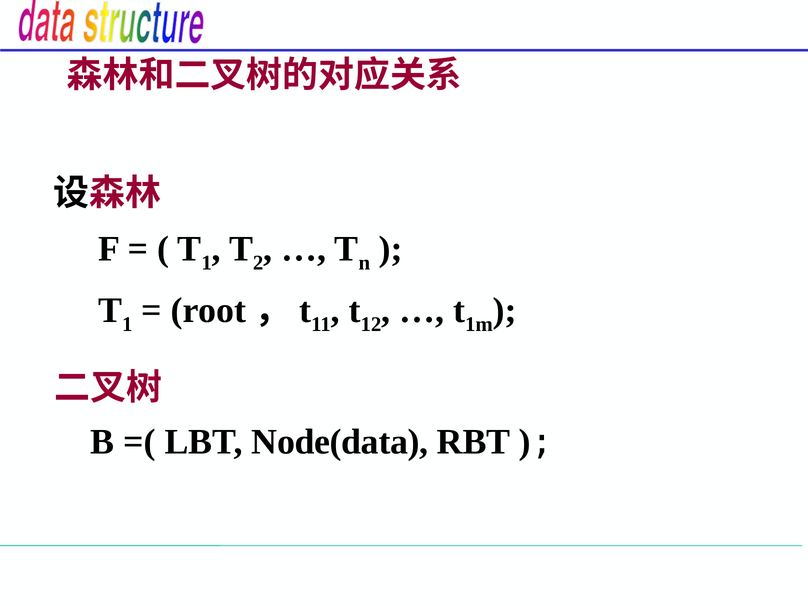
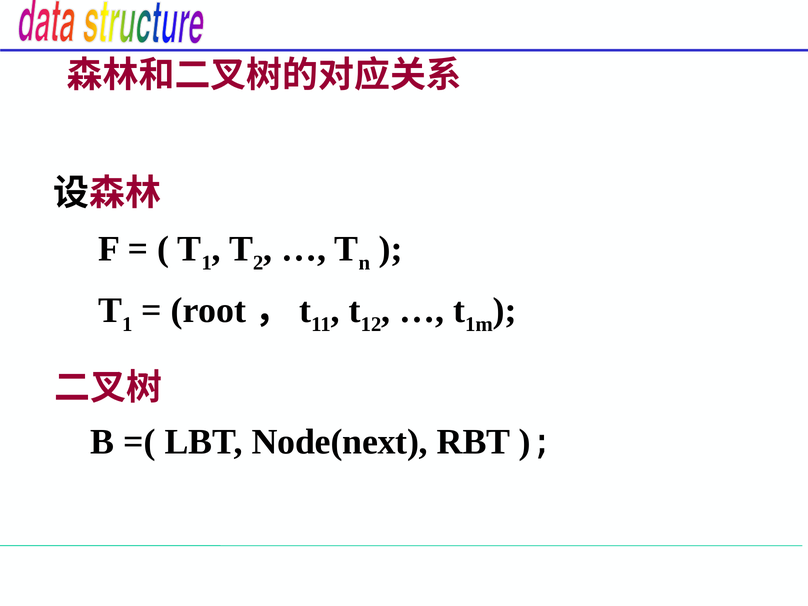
Node(data: Node(data -> Node(next
